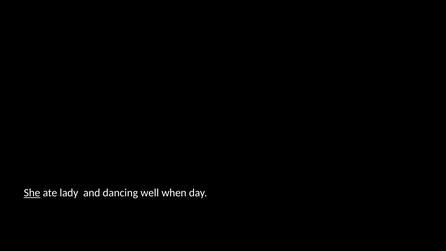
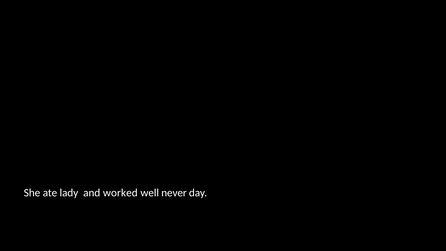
She underline: present -> none
dancing: dancing -> worked
when: when -> never
